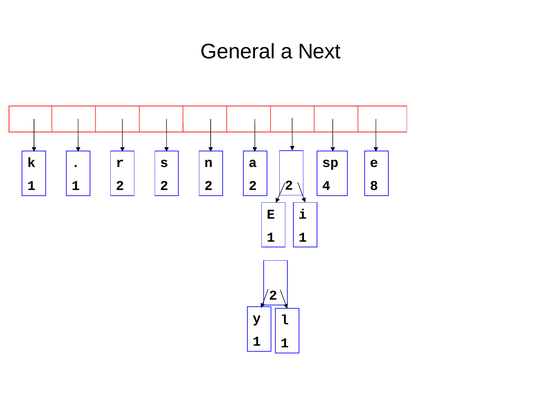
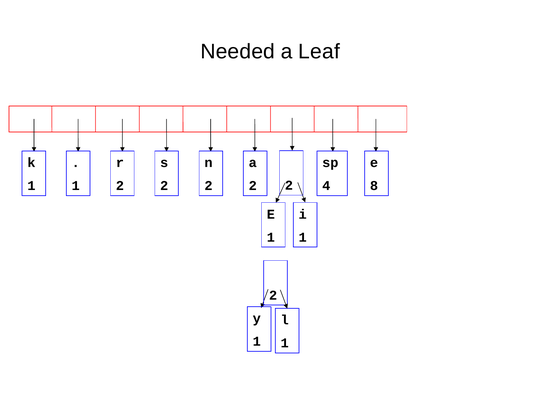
General: General -> Needed
Next: Next -> Leaf
